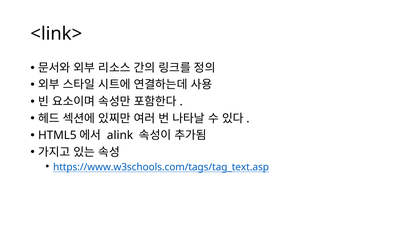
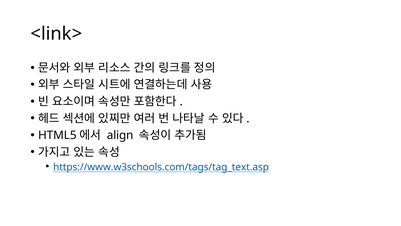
alink: alink -> align
